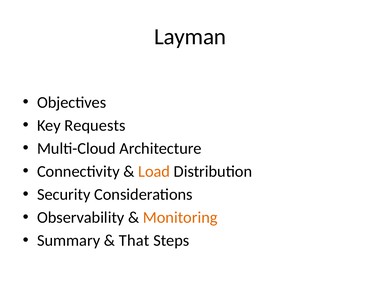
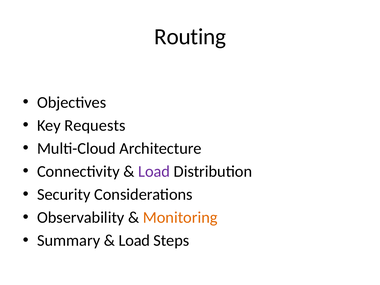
Layman: Layman -> Routing
Load at (154, 171) colour: orange -> purple
That at (134, 241): That -> Load
